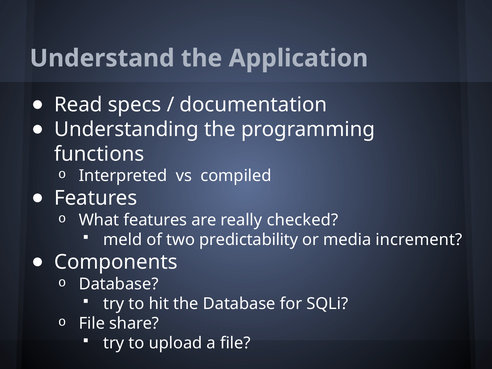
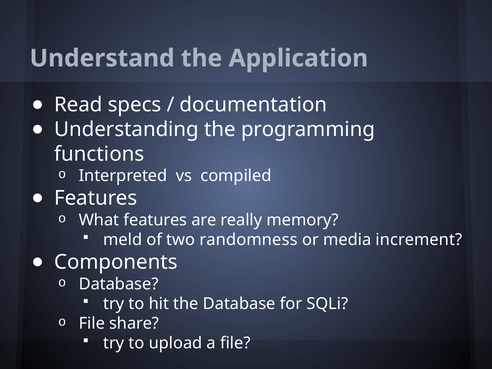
checked: checked -> memory
predictability: predictability -> randomness
